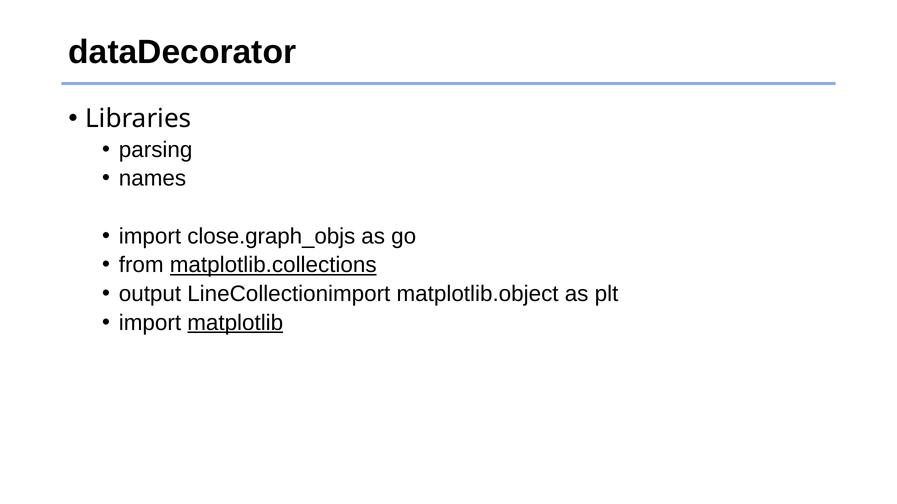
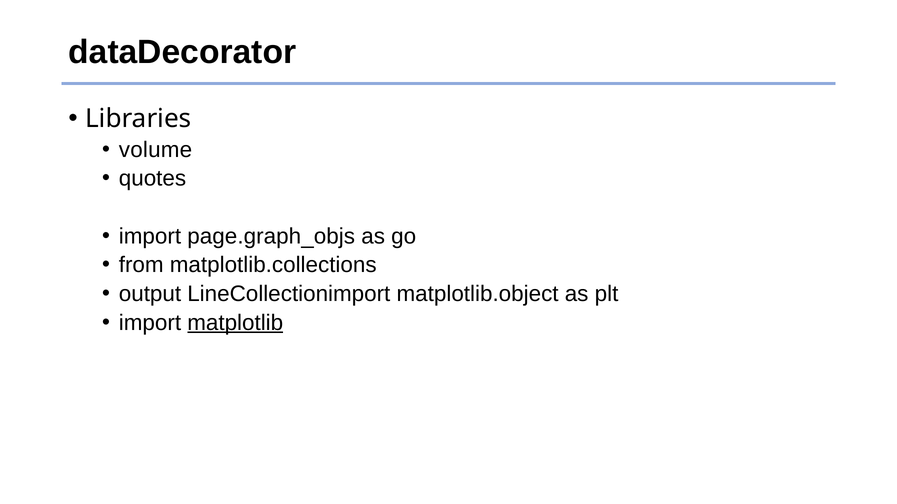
parsing: parsing -> volume
names: names -> quotes
close.graph_objs: close.graph_objs -> page.graph_objs
matplotlib.collections underline: present -> none
